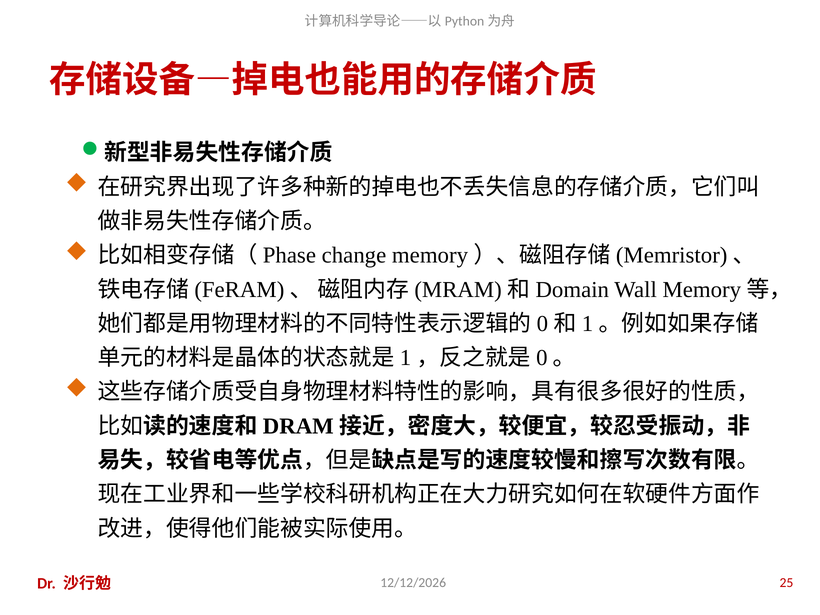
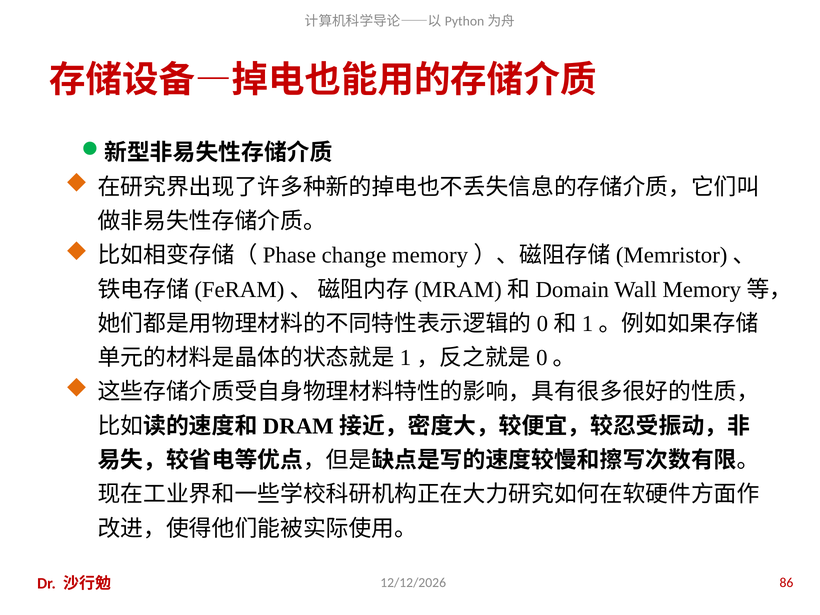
25: 25 -> 86
